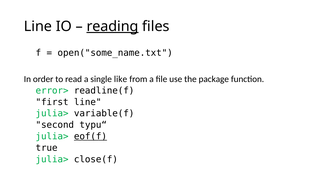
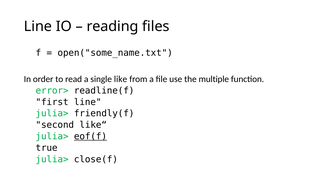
reading underline: present -> none
package: package -> multiple
variable(f: variable(f -> friendly(f
typu“: typu“ -> like“
